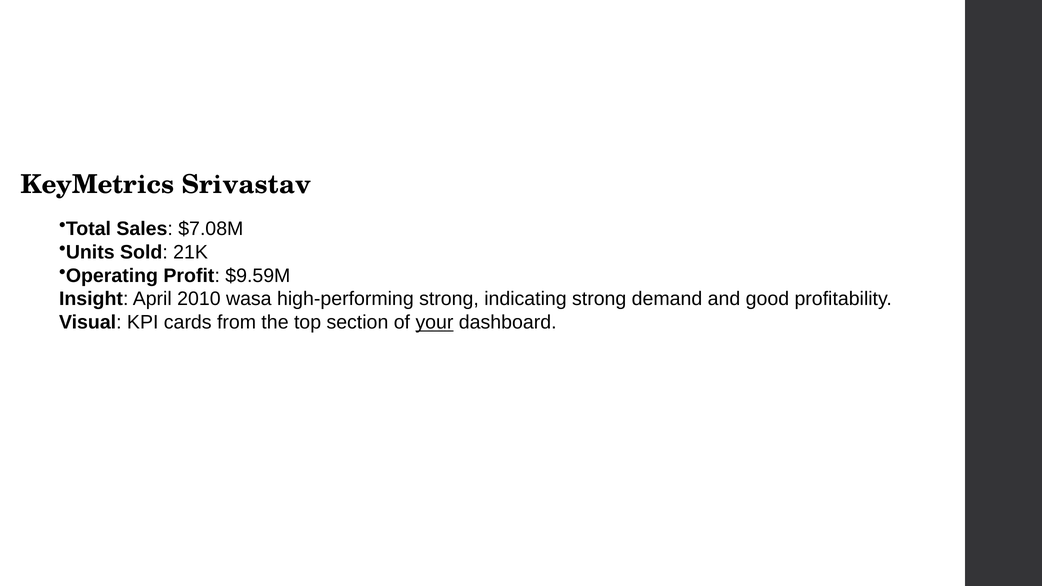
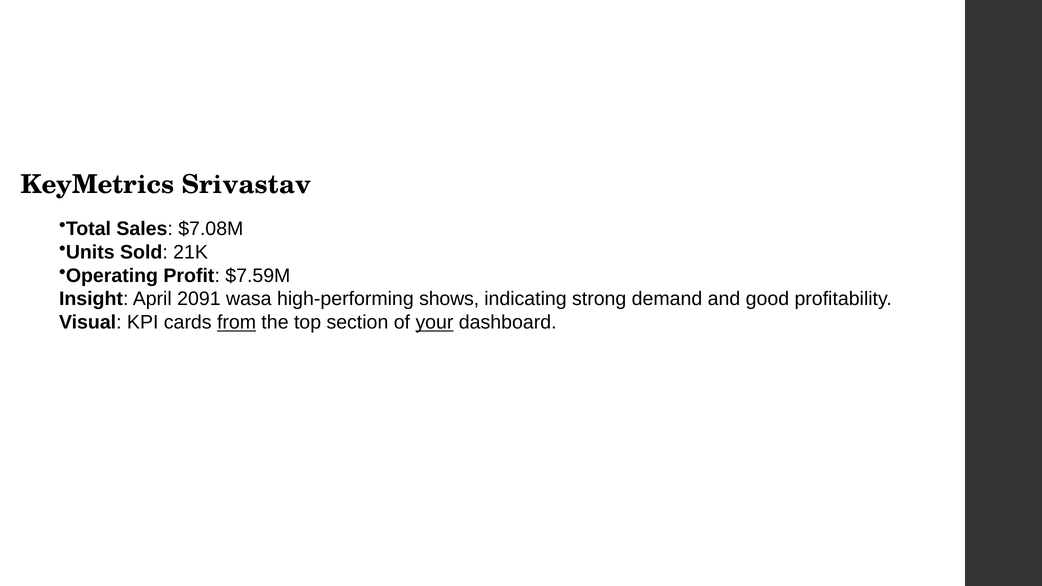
$9.59M: $9.59M -> $7.59M
2010: 2010 -> 2091
high-performing strong: strong -> shows
from underline: none -> present
